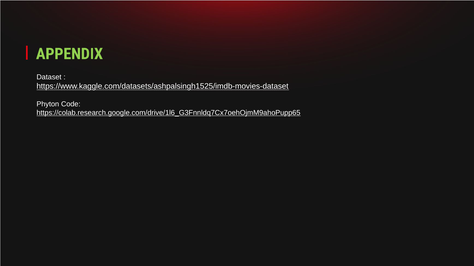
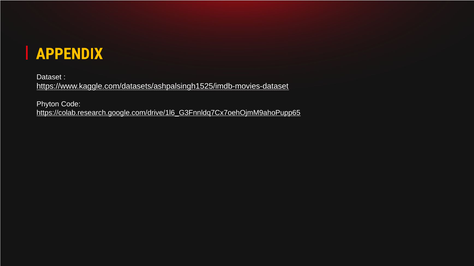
APPENDIX colour: light green -> yellow
